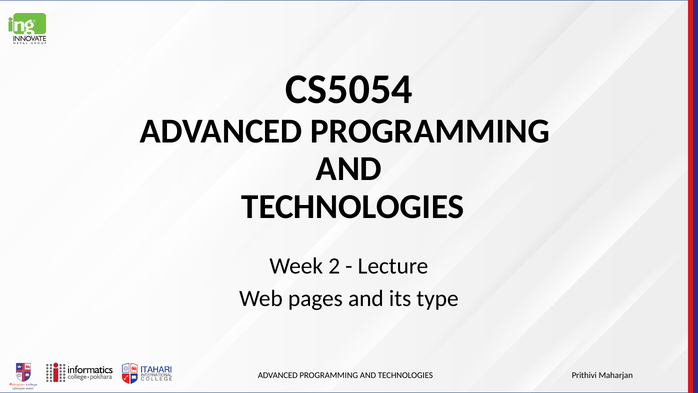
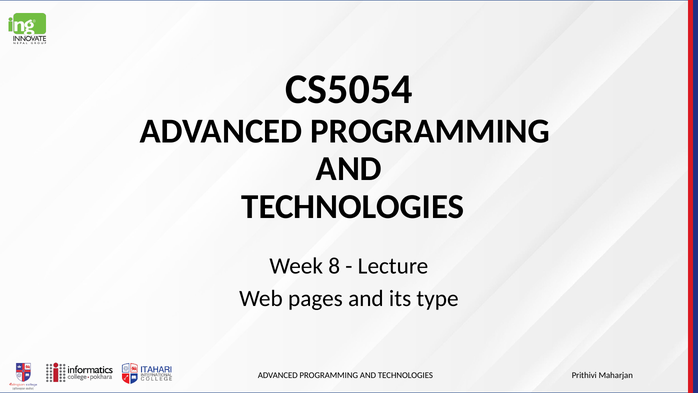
2: 2 -> 8
